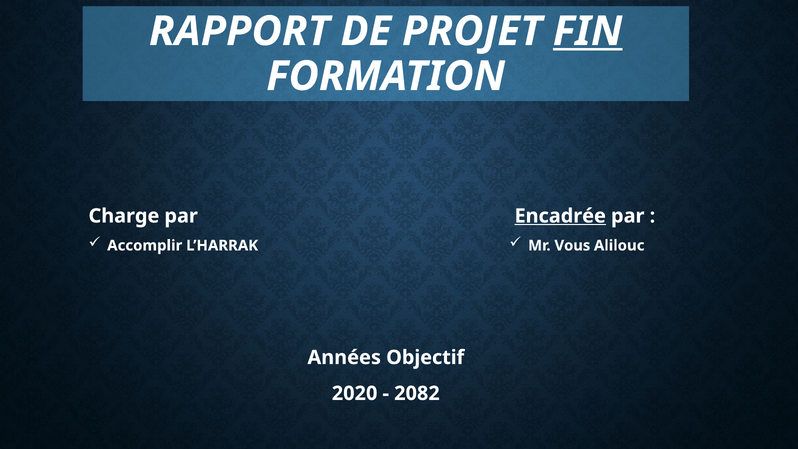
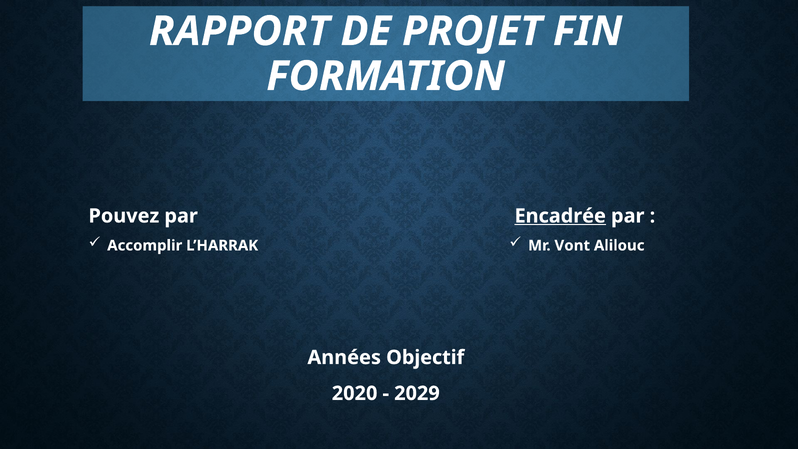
FIN underline: present -> none
Charge: Charge -> Pouvez
Vous: Vous -> Vont
2082: 2082 -> 2029
